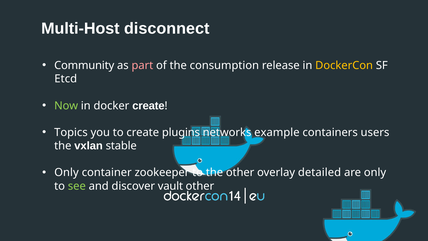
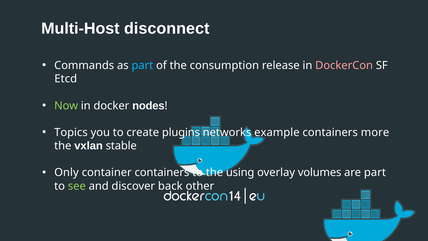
Community: Community -> Commands
part at (142, 65) colour: pink -> light blue
DockerCon colour: yellow -> pink
docker create: create -> nodes
users: users -> more
container zookeeper: zookeeper -> containers
the other: other -> using
detailed: detailed -> volumes
are only: only -> part
vault: vault -> back
